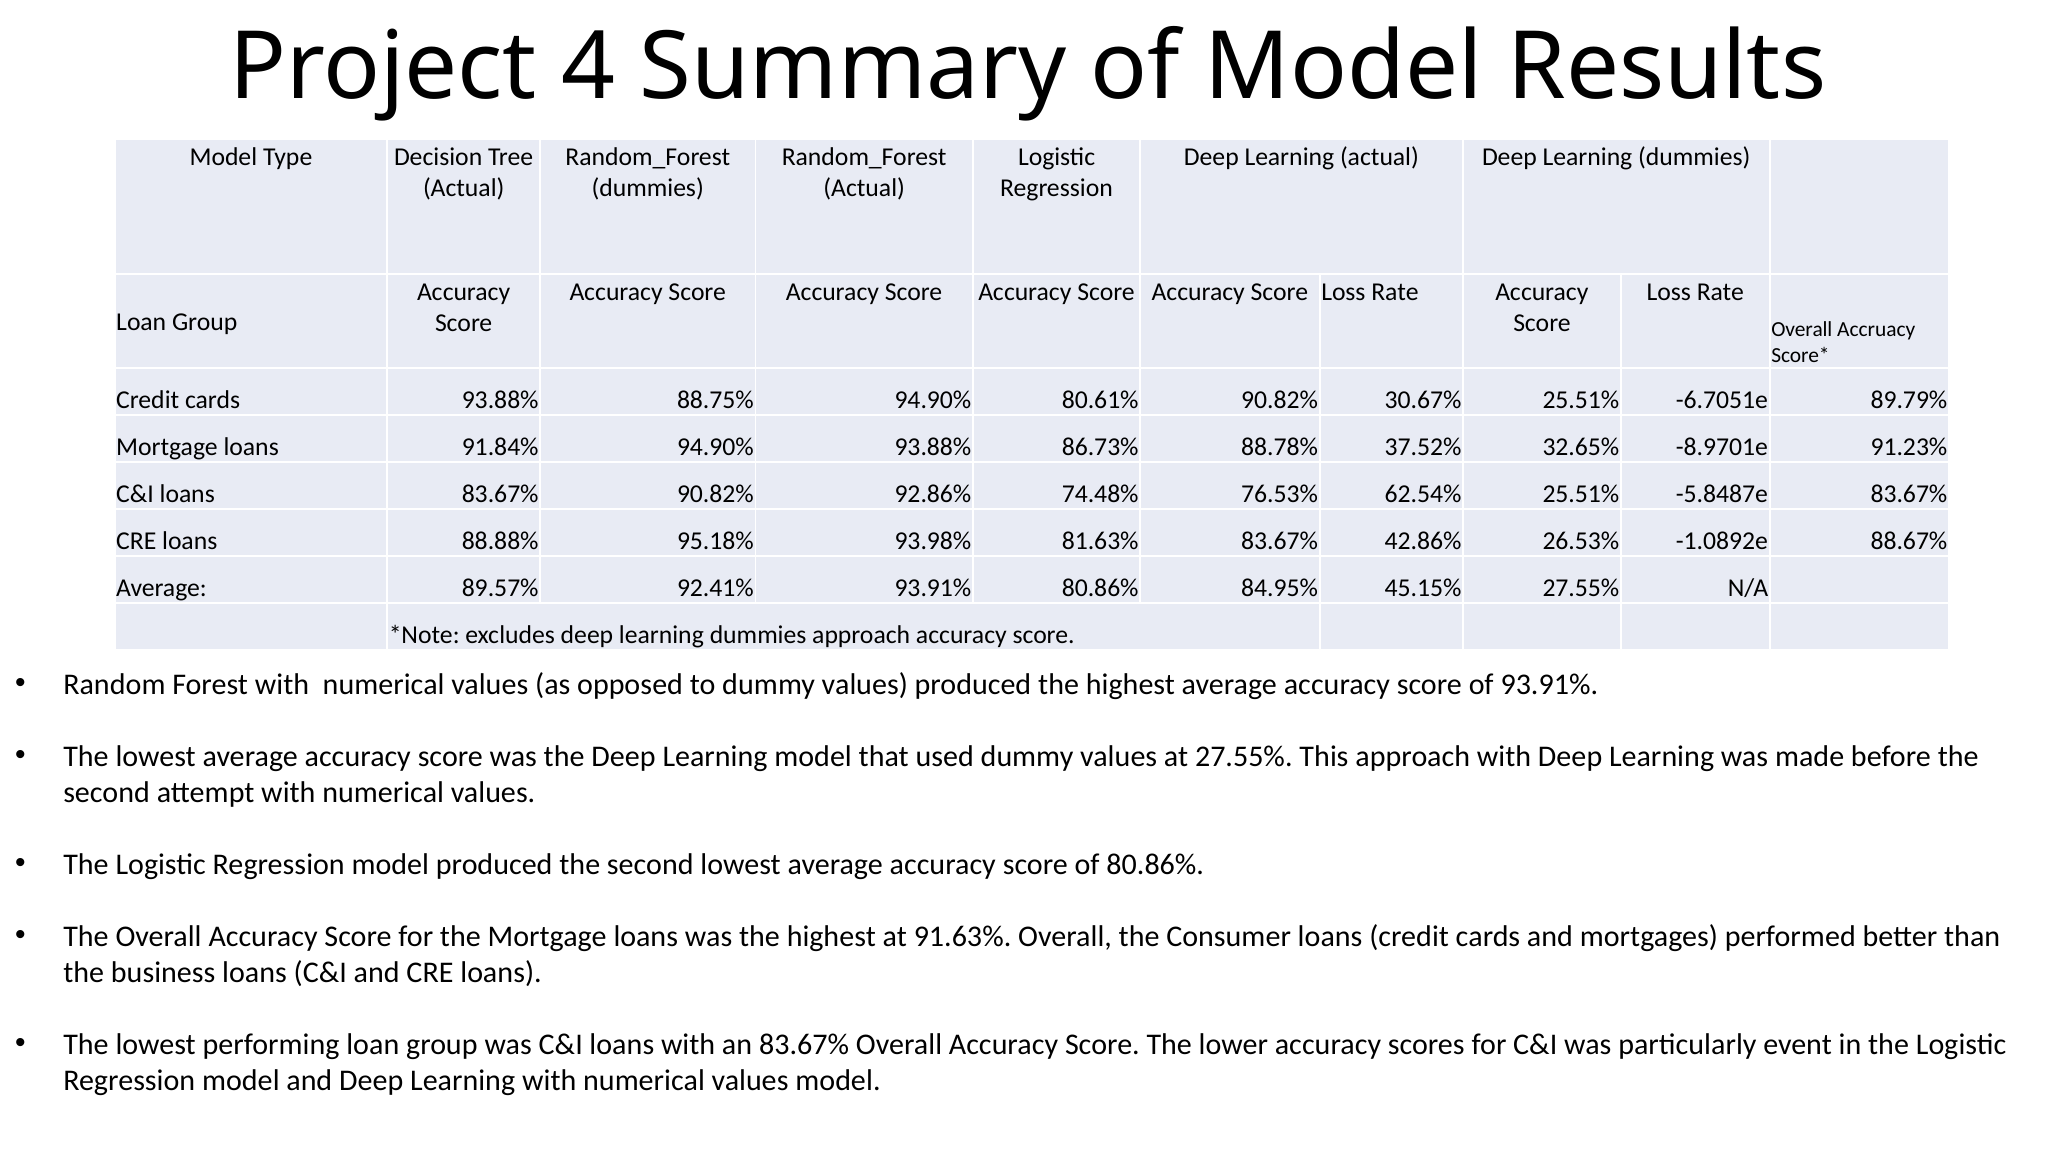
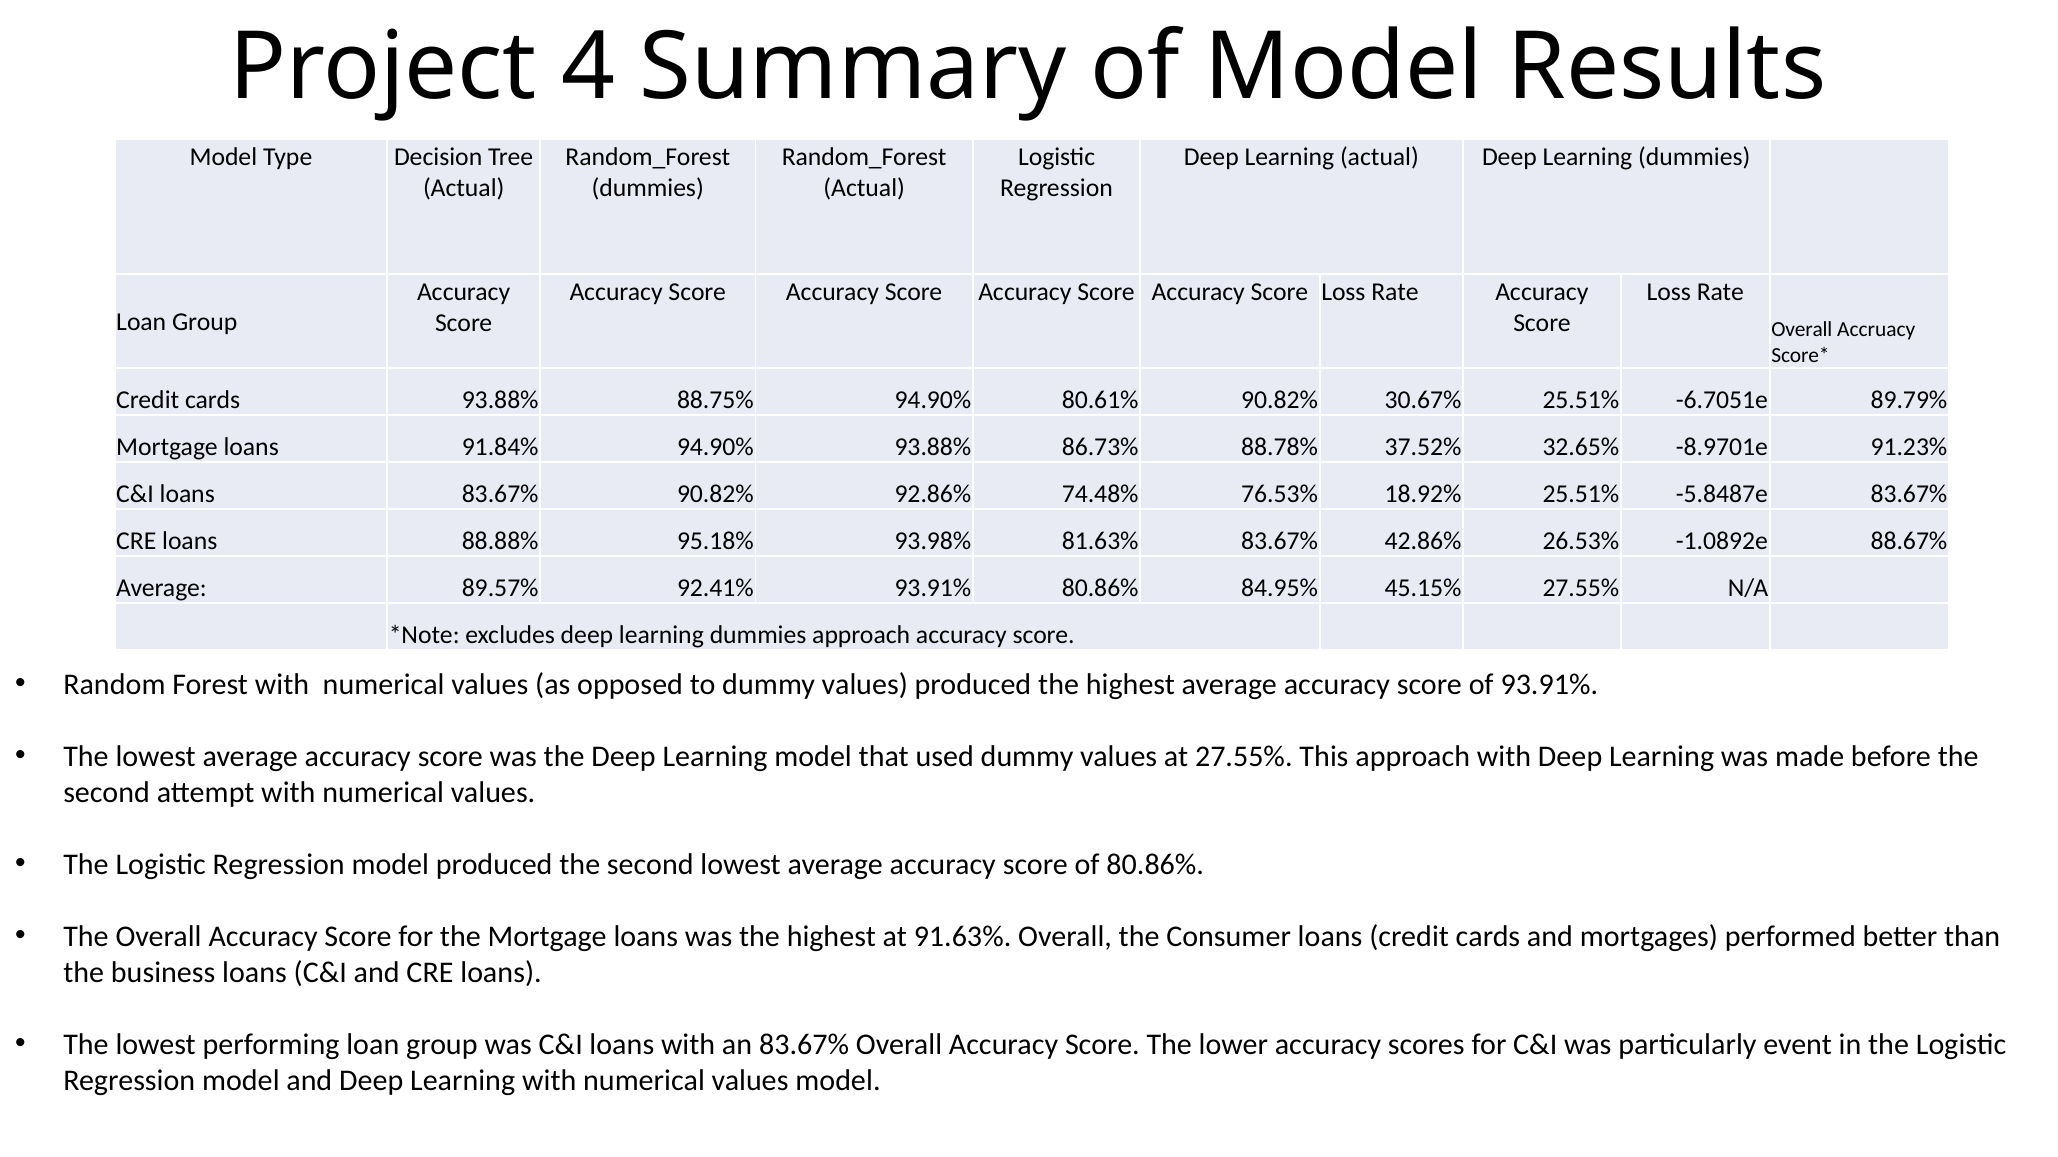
62.54%: 62.54% -> 18.92%
